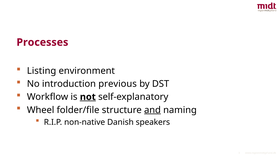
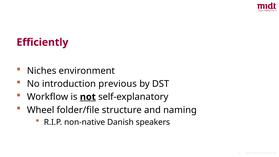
Processes: Processes -> Efficiently
Listing: Listing -> Niches
and underline: present -> none
